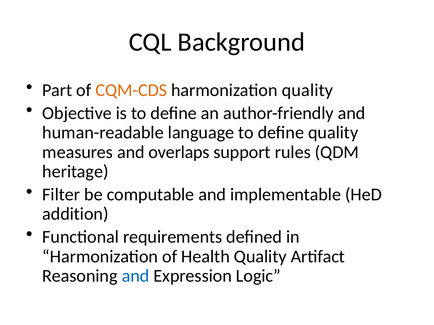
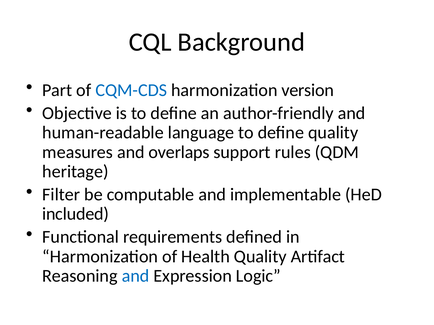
CQM-CDS colour: orange -> blue
harmonization quality: quality -> version
addition: addition -> included
